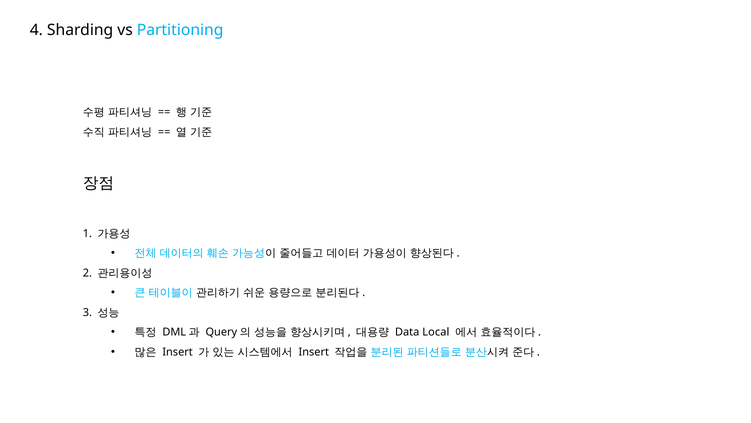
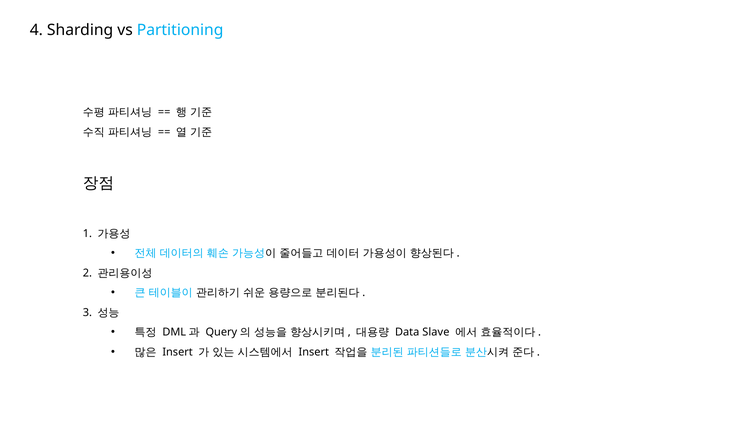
Local: Local -> Slave
